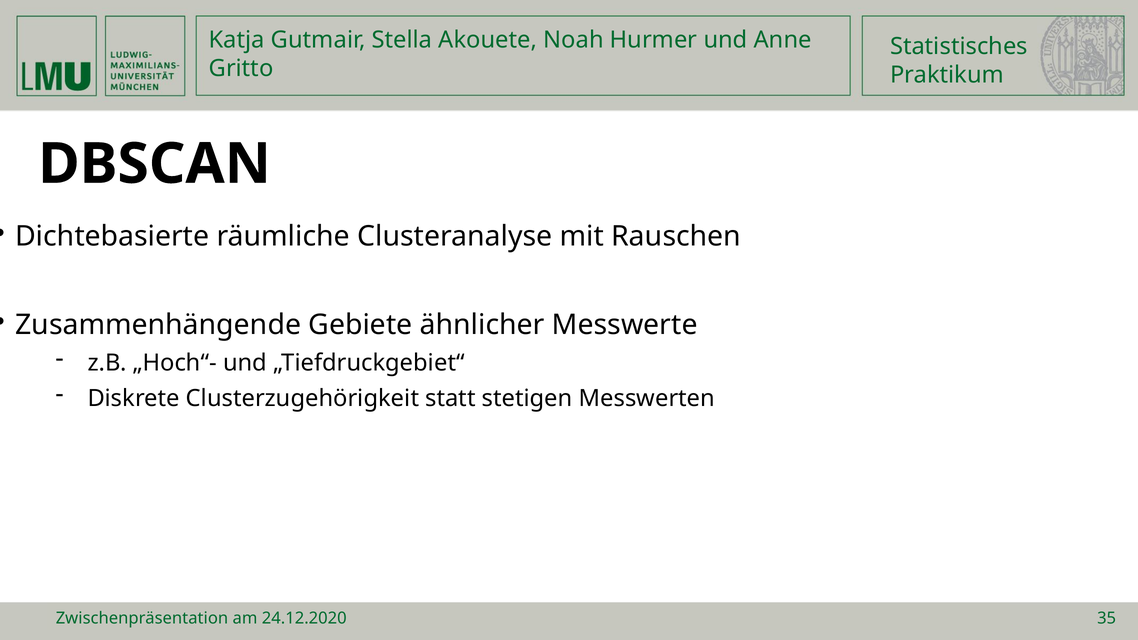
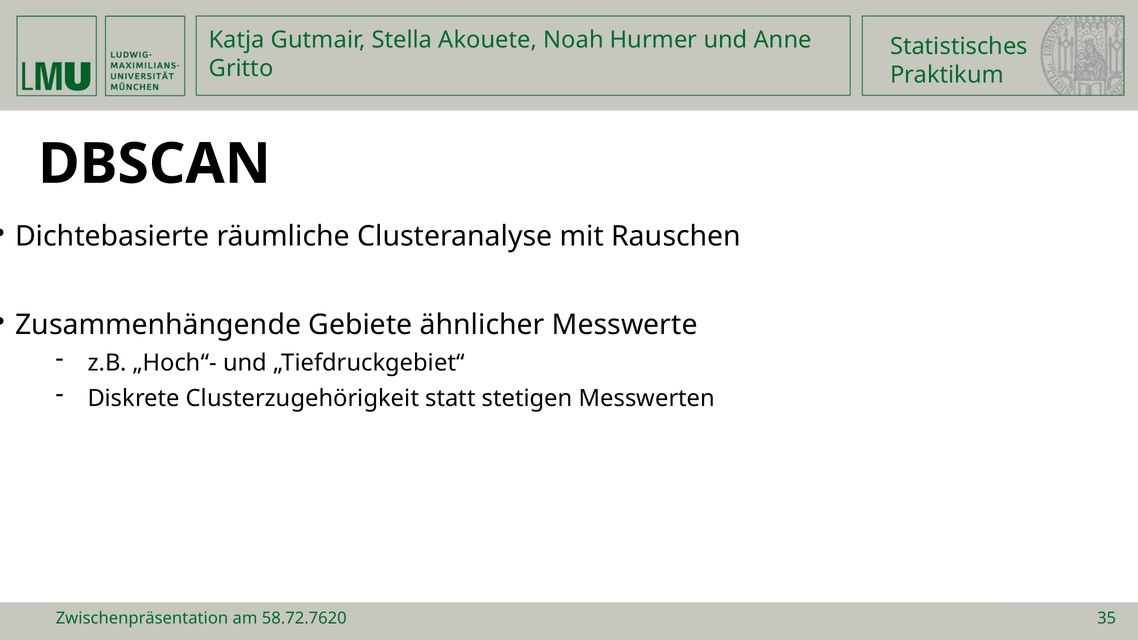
24.12.2020: 24.12.2020 -> 58.72.7620
